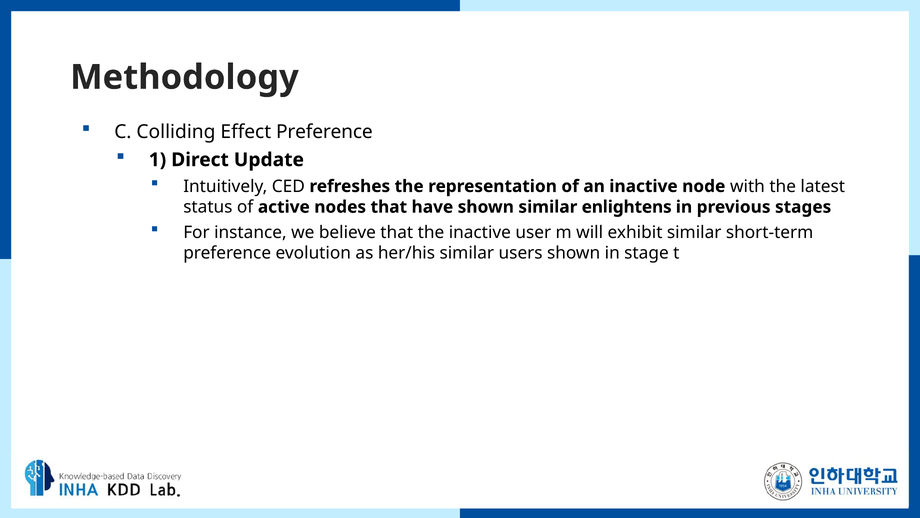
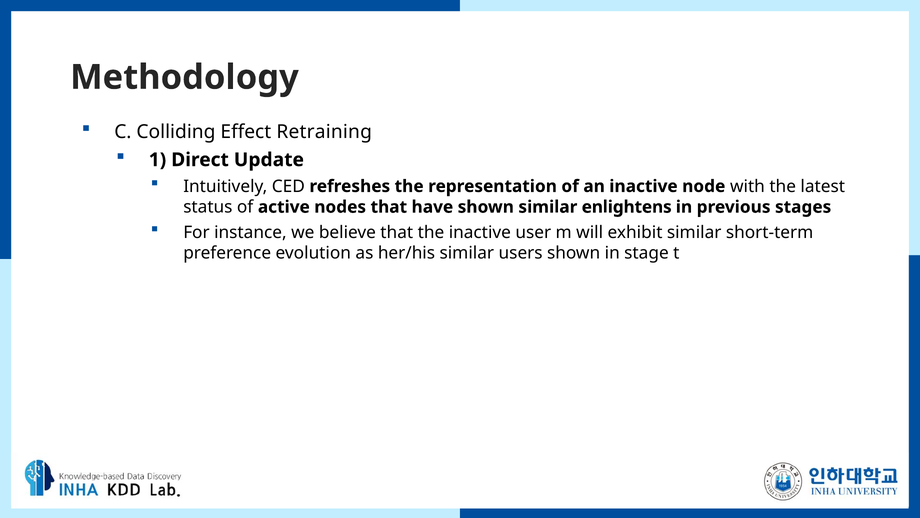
Effect Preference: Preference -> Retraining
